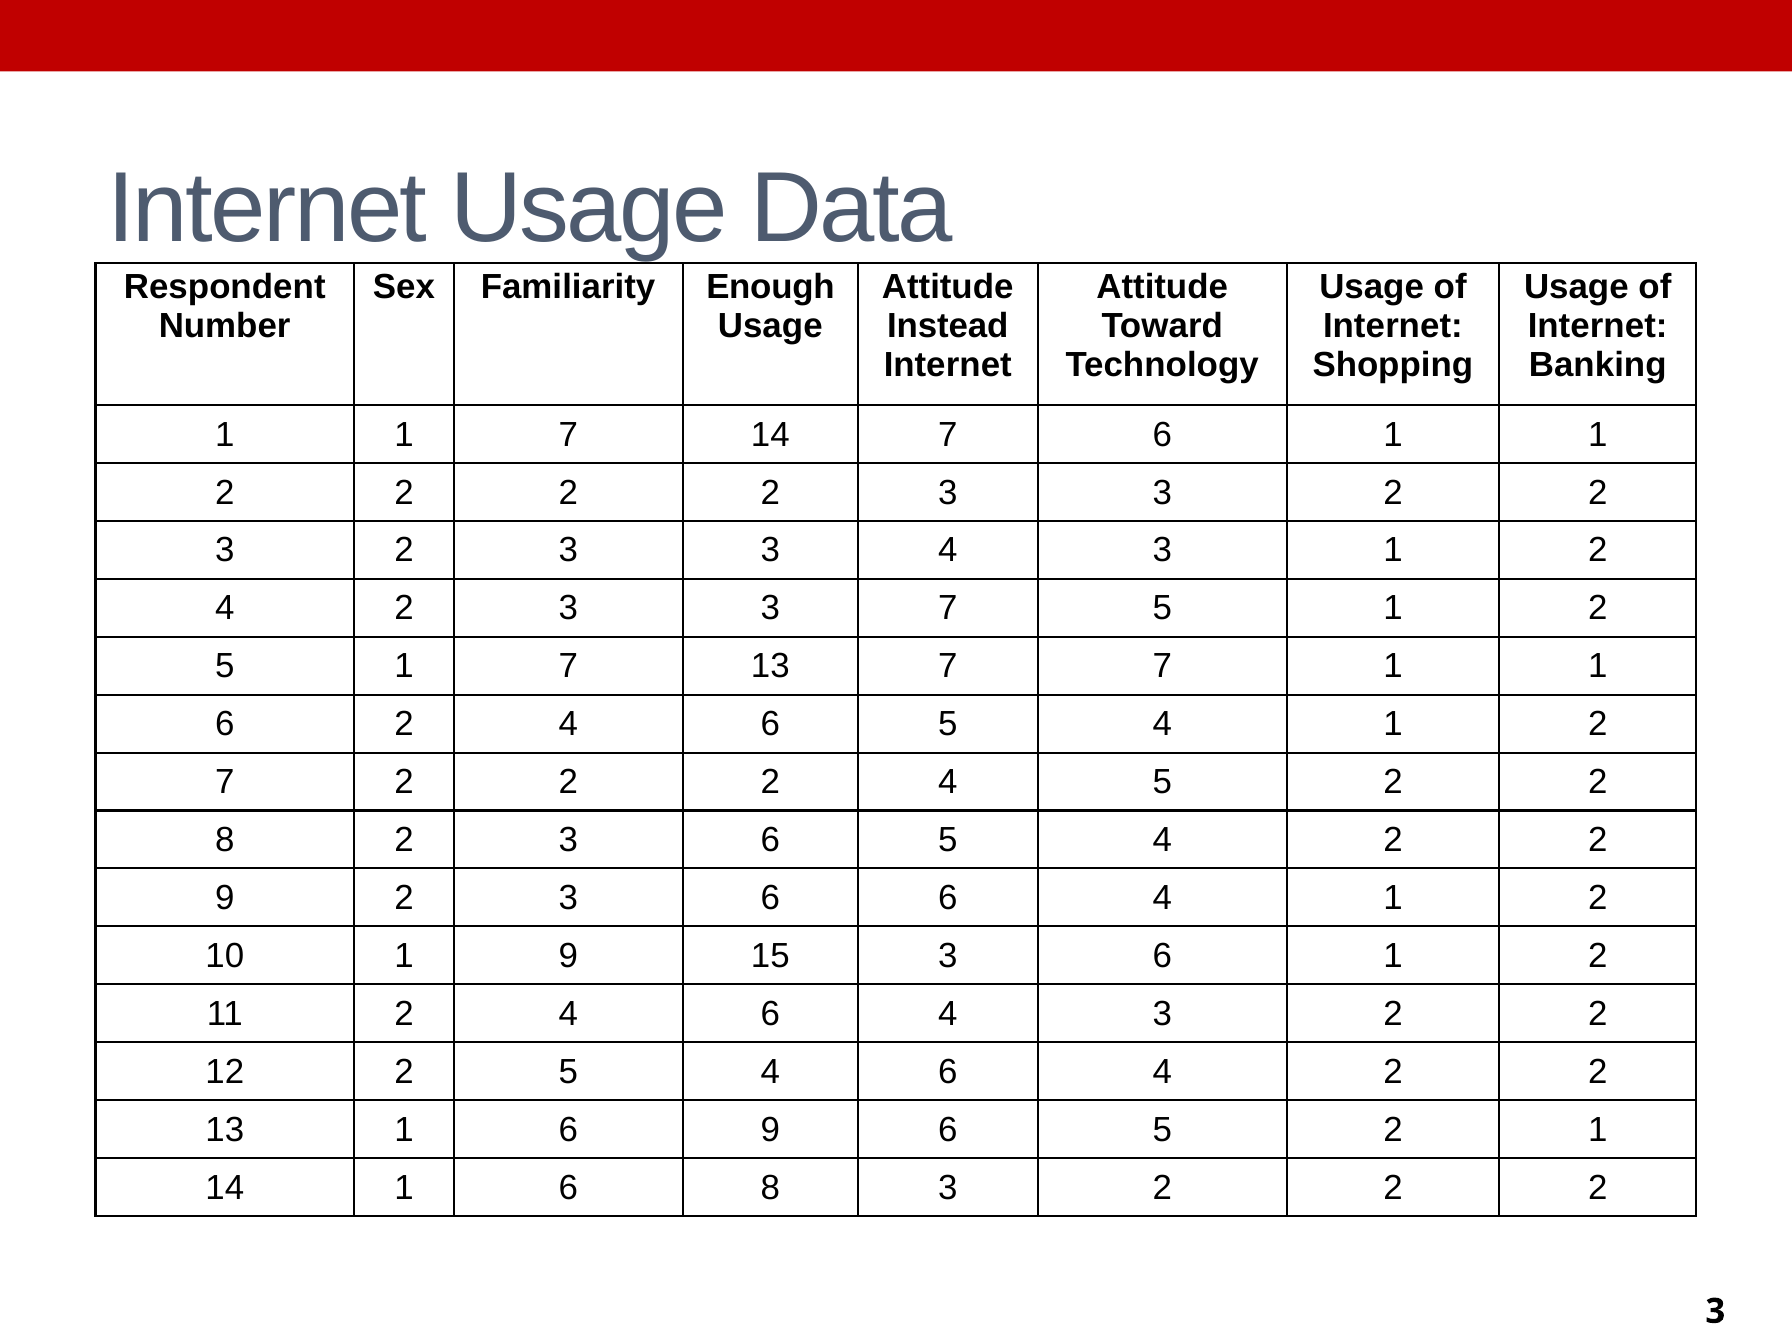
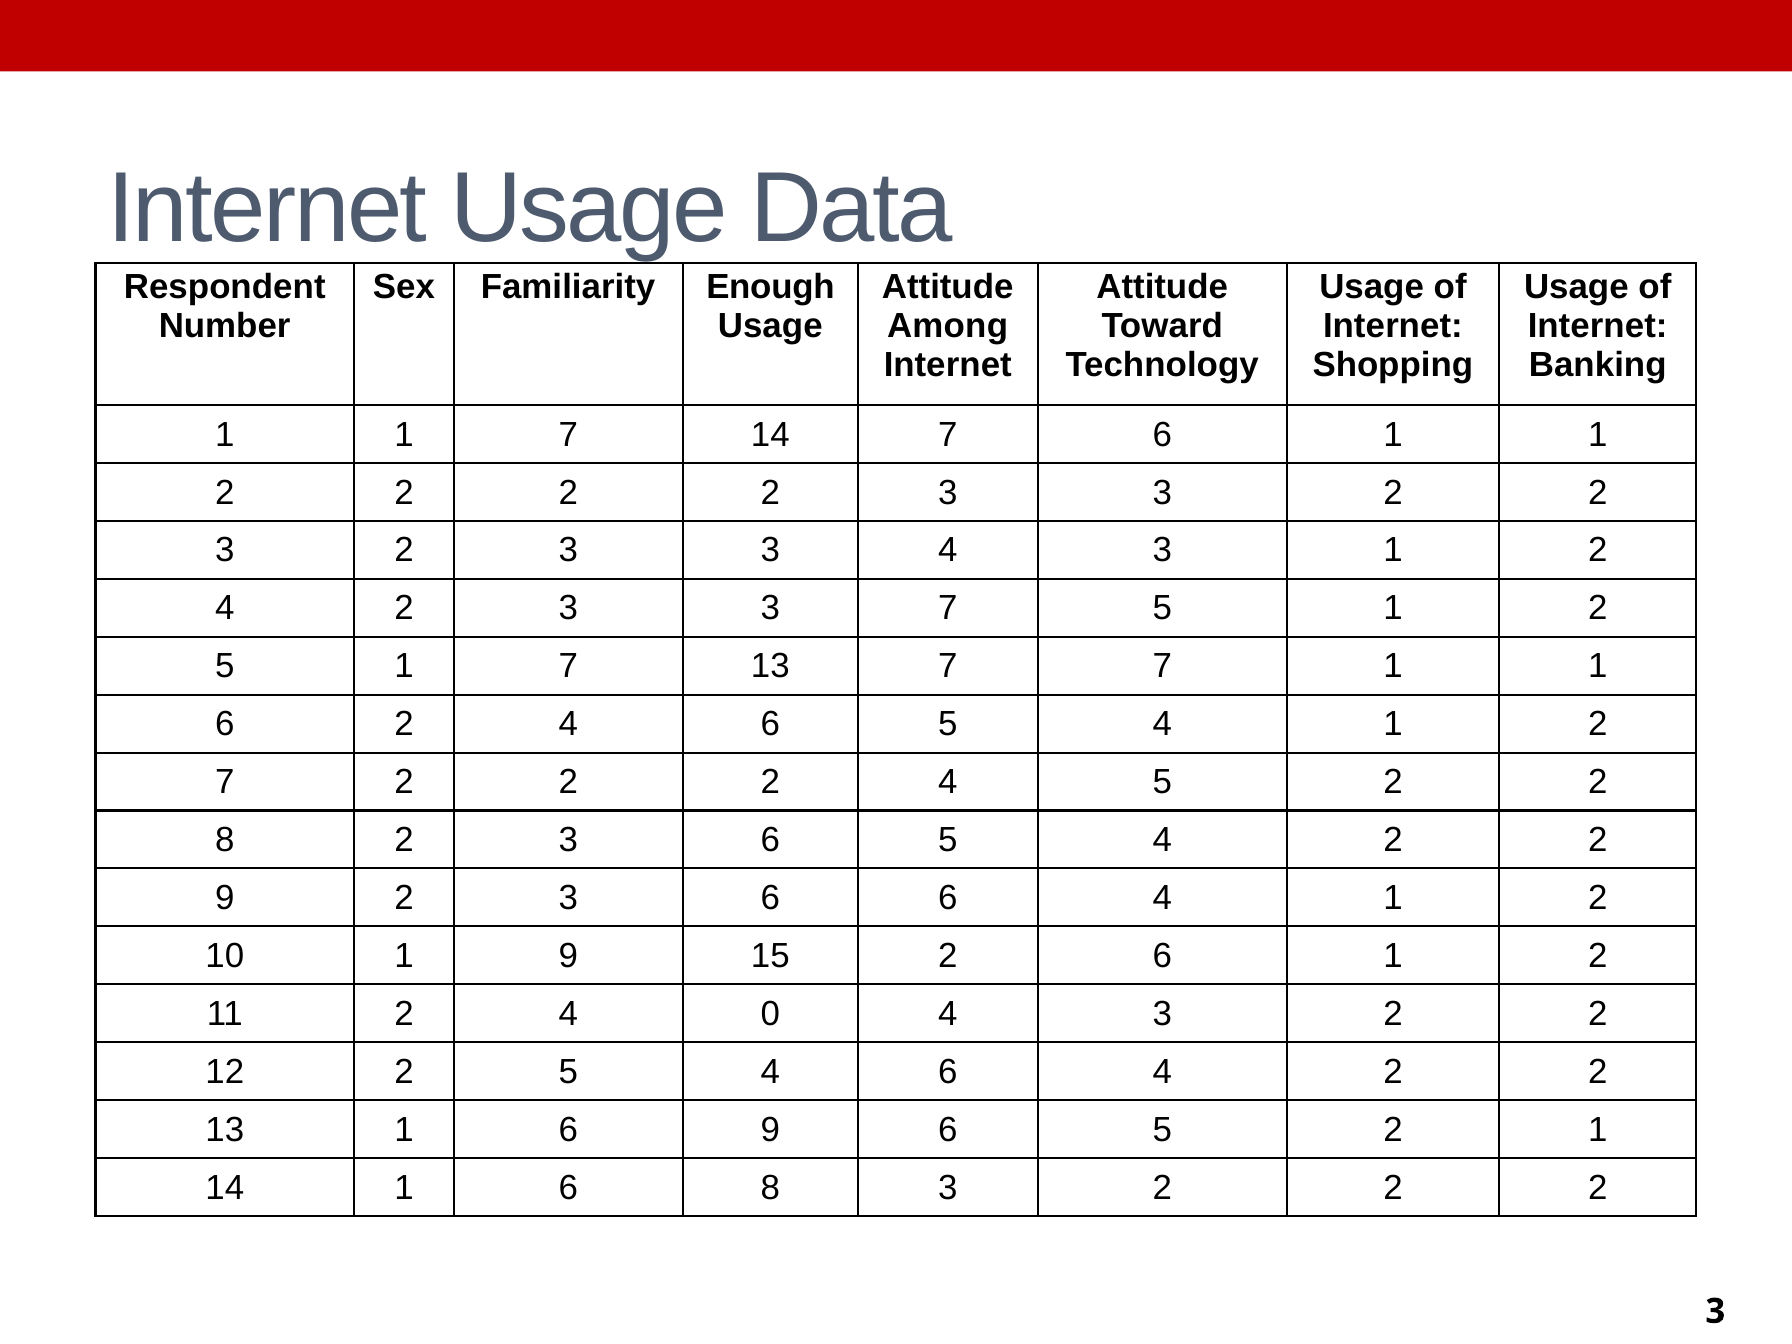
Instead: Instead -> Among
15 3: 3 -> 2
11 2 4 6: 6 -> 0
